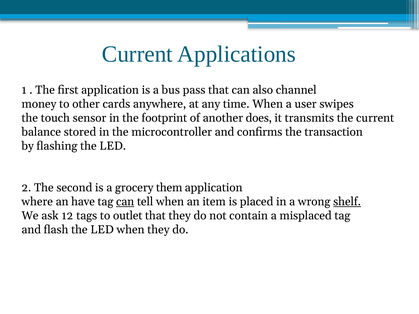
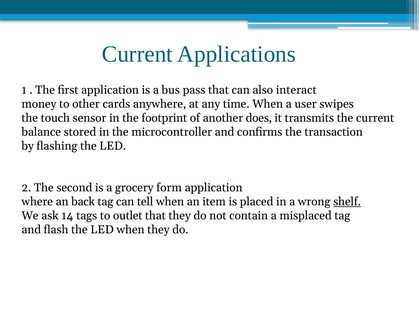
channel: channel -> interact
them: them -> form
have: have -> back
can at (125, 202) underline: present -> none
12: 12 -> 14
